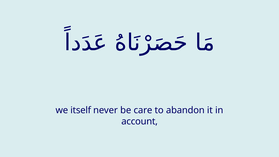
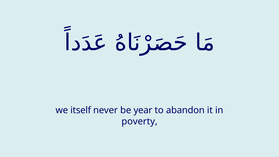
care: care -> year
account: account -> poverty
